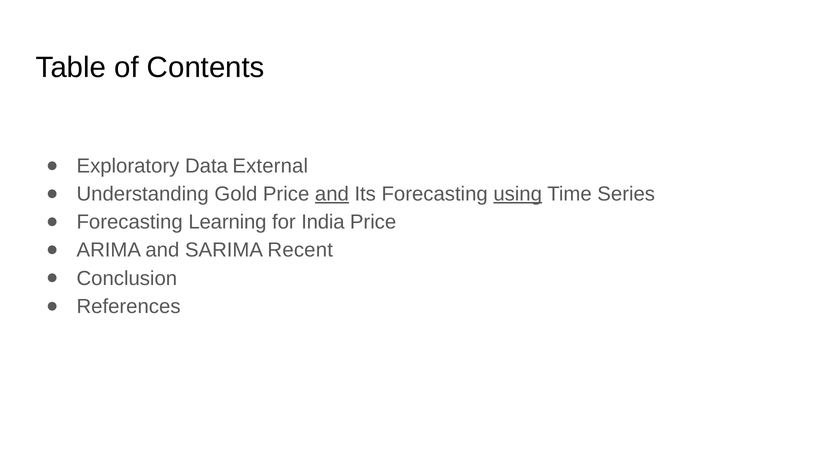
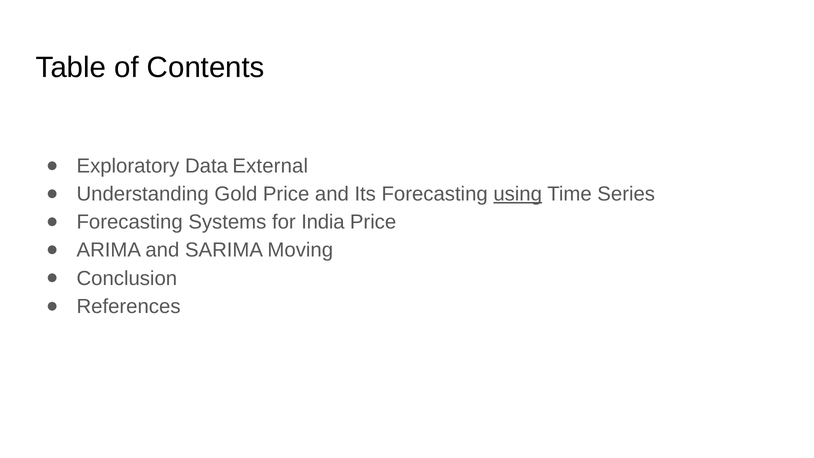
and at (332, 194) underline: present -> none
Learning: Learning -> Systems
Recent: Recent -> Moving
